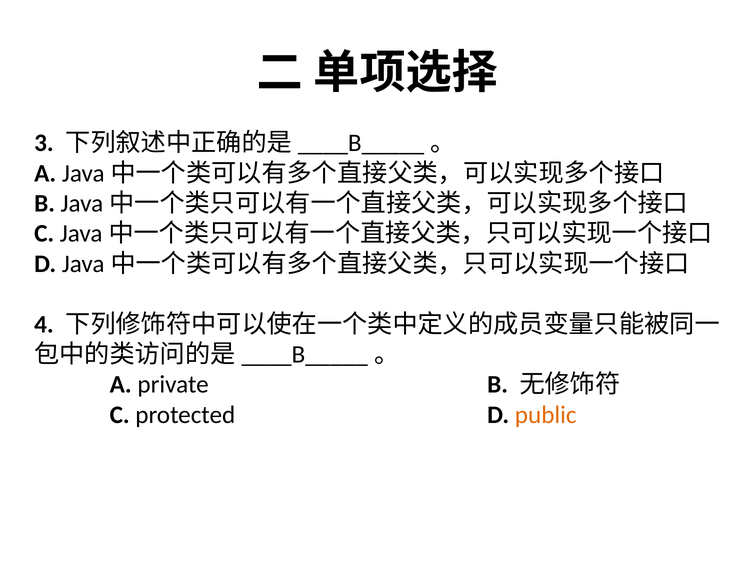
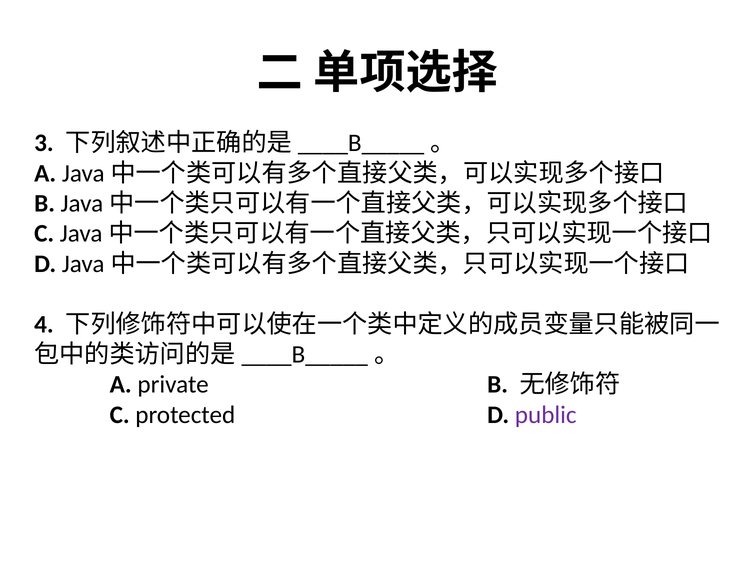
public colour: orange -> purple
